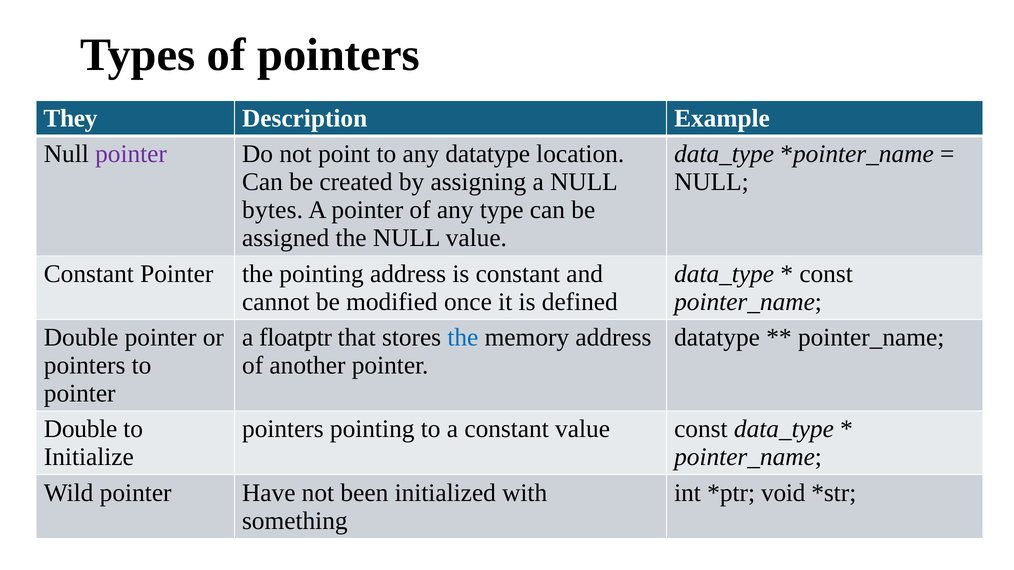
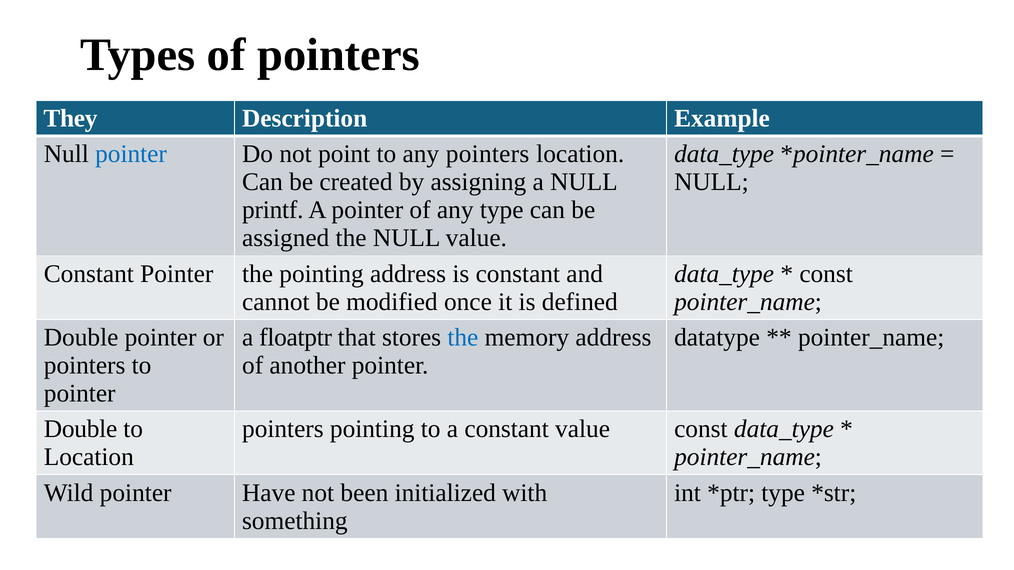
pointer at (131, 154) colour: purple -> blue
any datatype: datatype -> pointers
bytes: bytes -> printf
Initialize at (89, 457): Initialize -> Location
void at (783, 493): void -> type
